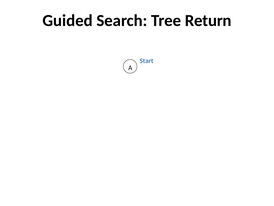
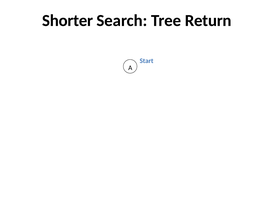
Guided: Guided -> Shorter
